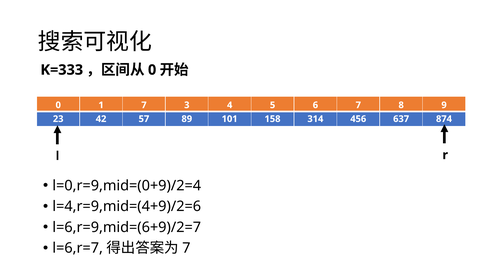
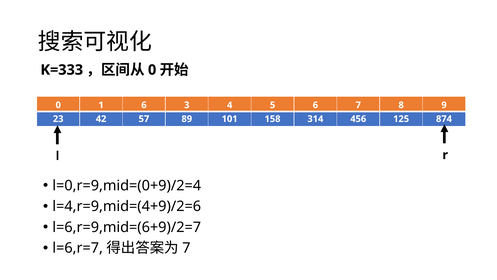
1 7: 7 -> 6
637: 637 -> 125
